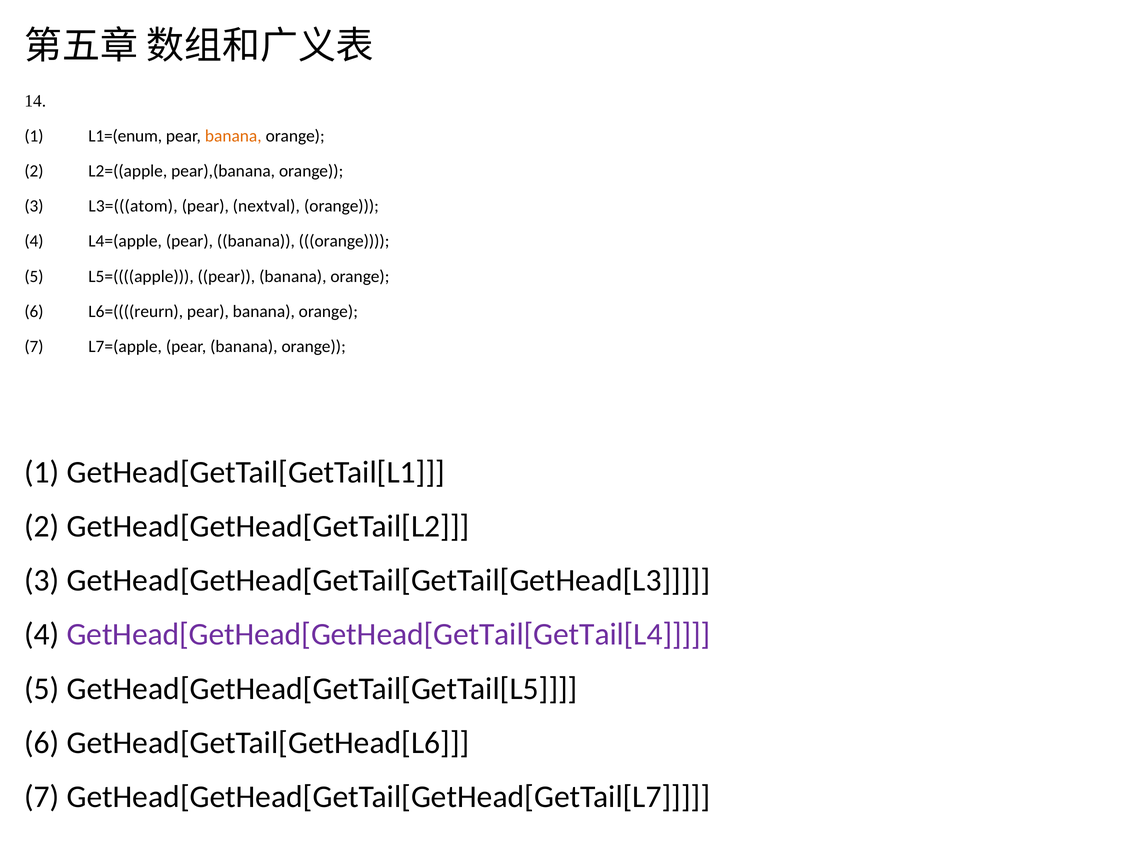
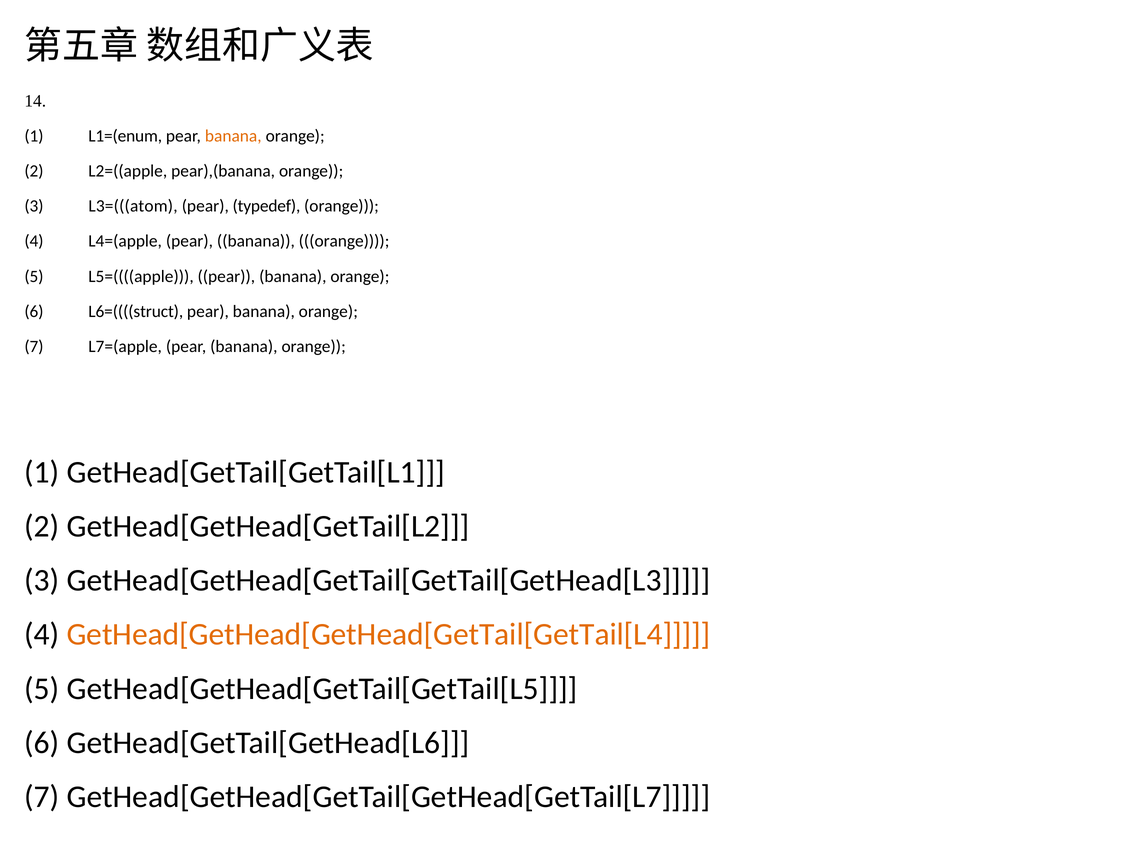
nextval: nextval -> typedef
L6=((((reurn: L6=((((reurn -> L6=((((struct
GetHead[GetHead[GetHead[GetTail[GetTail[L4 colour: purple -> orange
